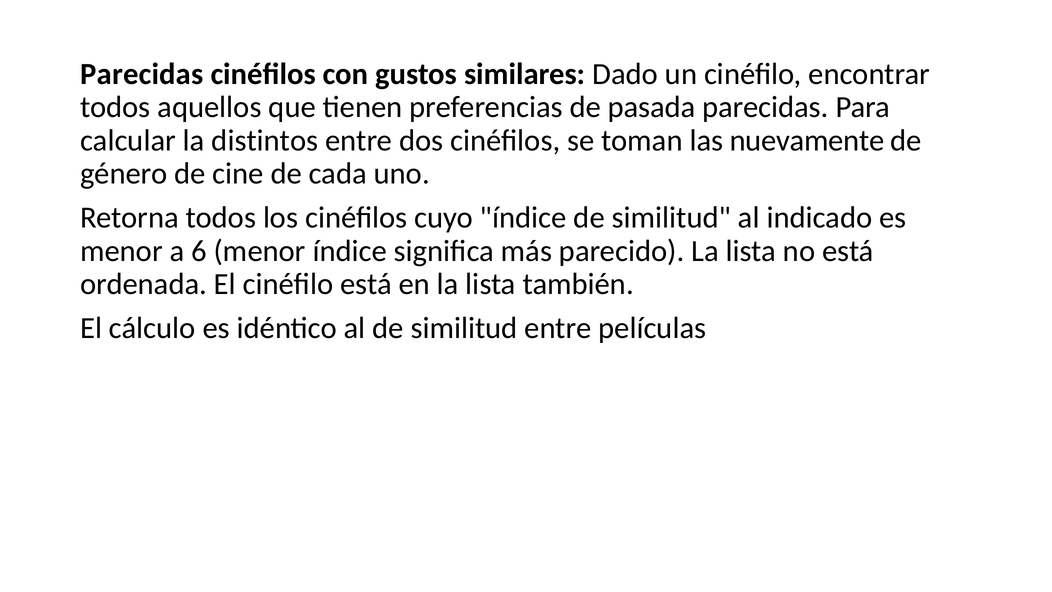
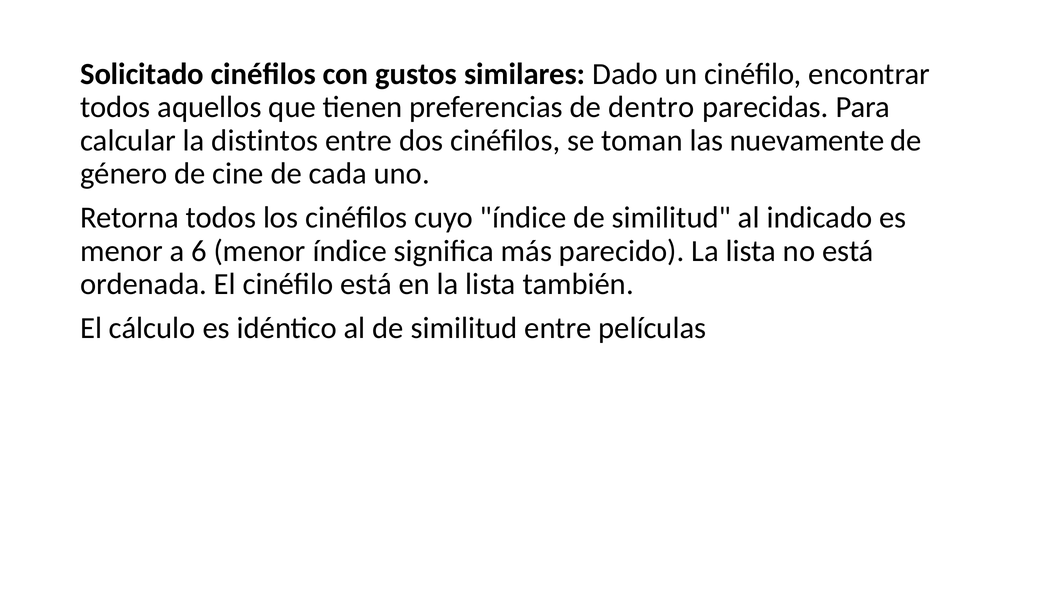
Parecidas at (142, 74): Parecidas -> Solicitado
pasada: pasada -> dentro
